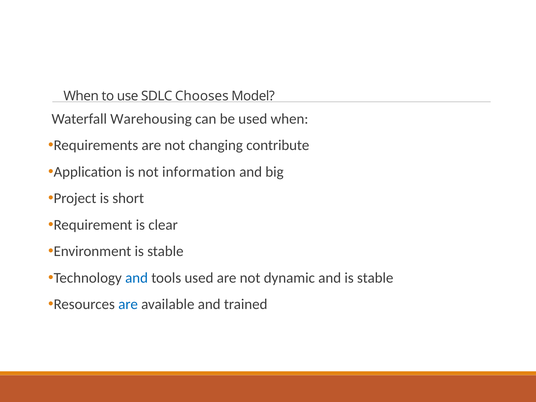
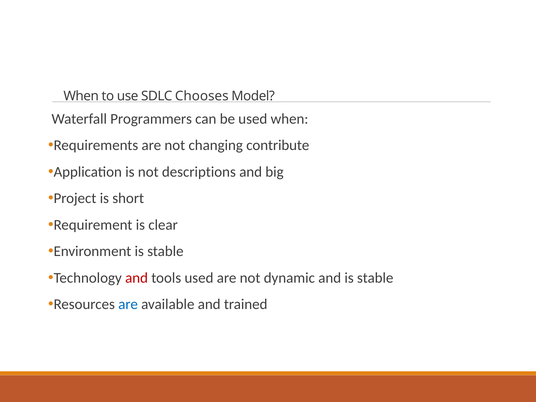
Warehousing: Warehousing -> Programmers
information: information -> descriptions
and at (137, 278) colour: blue -> red
